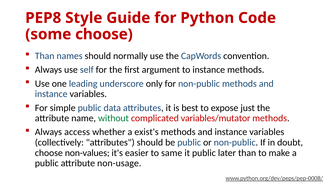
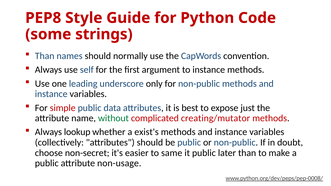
some choose: choose -> strings
simple colour: black -> red
variables/mutator: variables/mutator -> creating/mutator
access: access -> lookup
non-values: non-values -> non-secret
